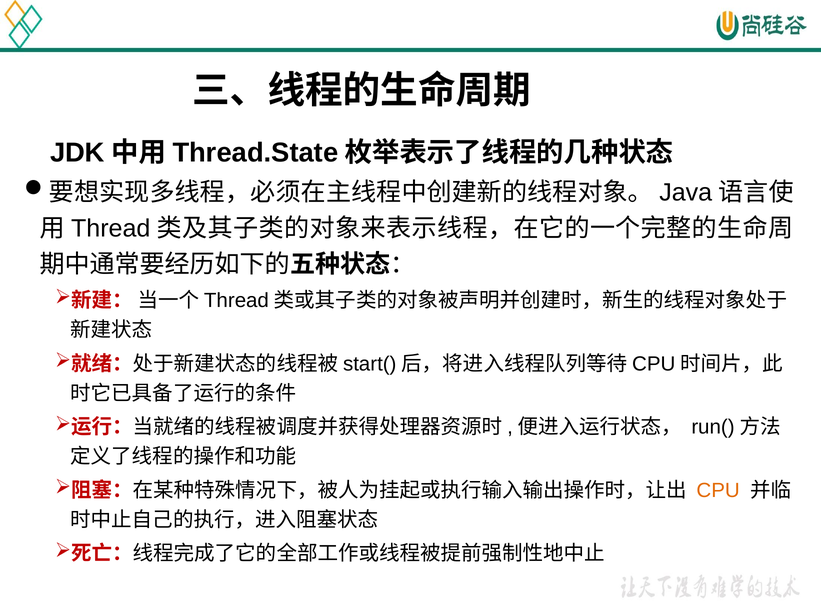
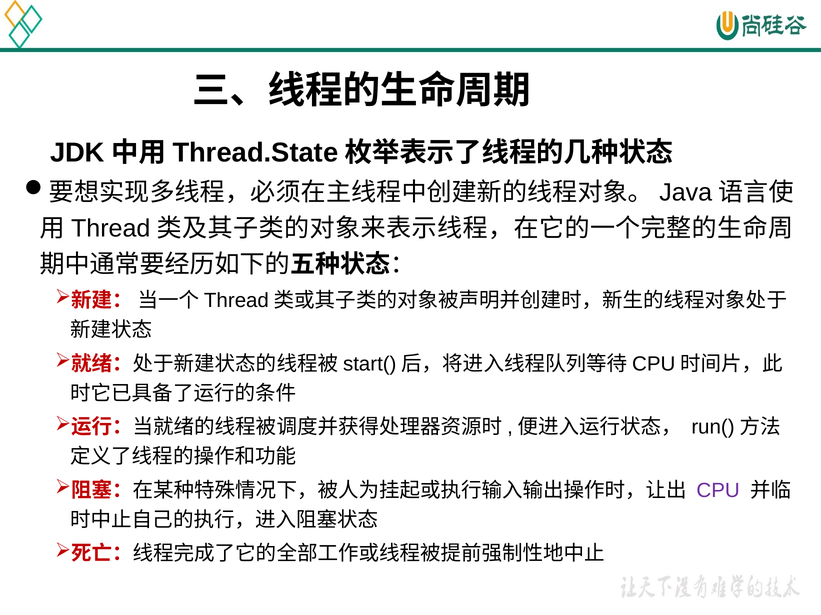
CPU colour: orange -> purple
